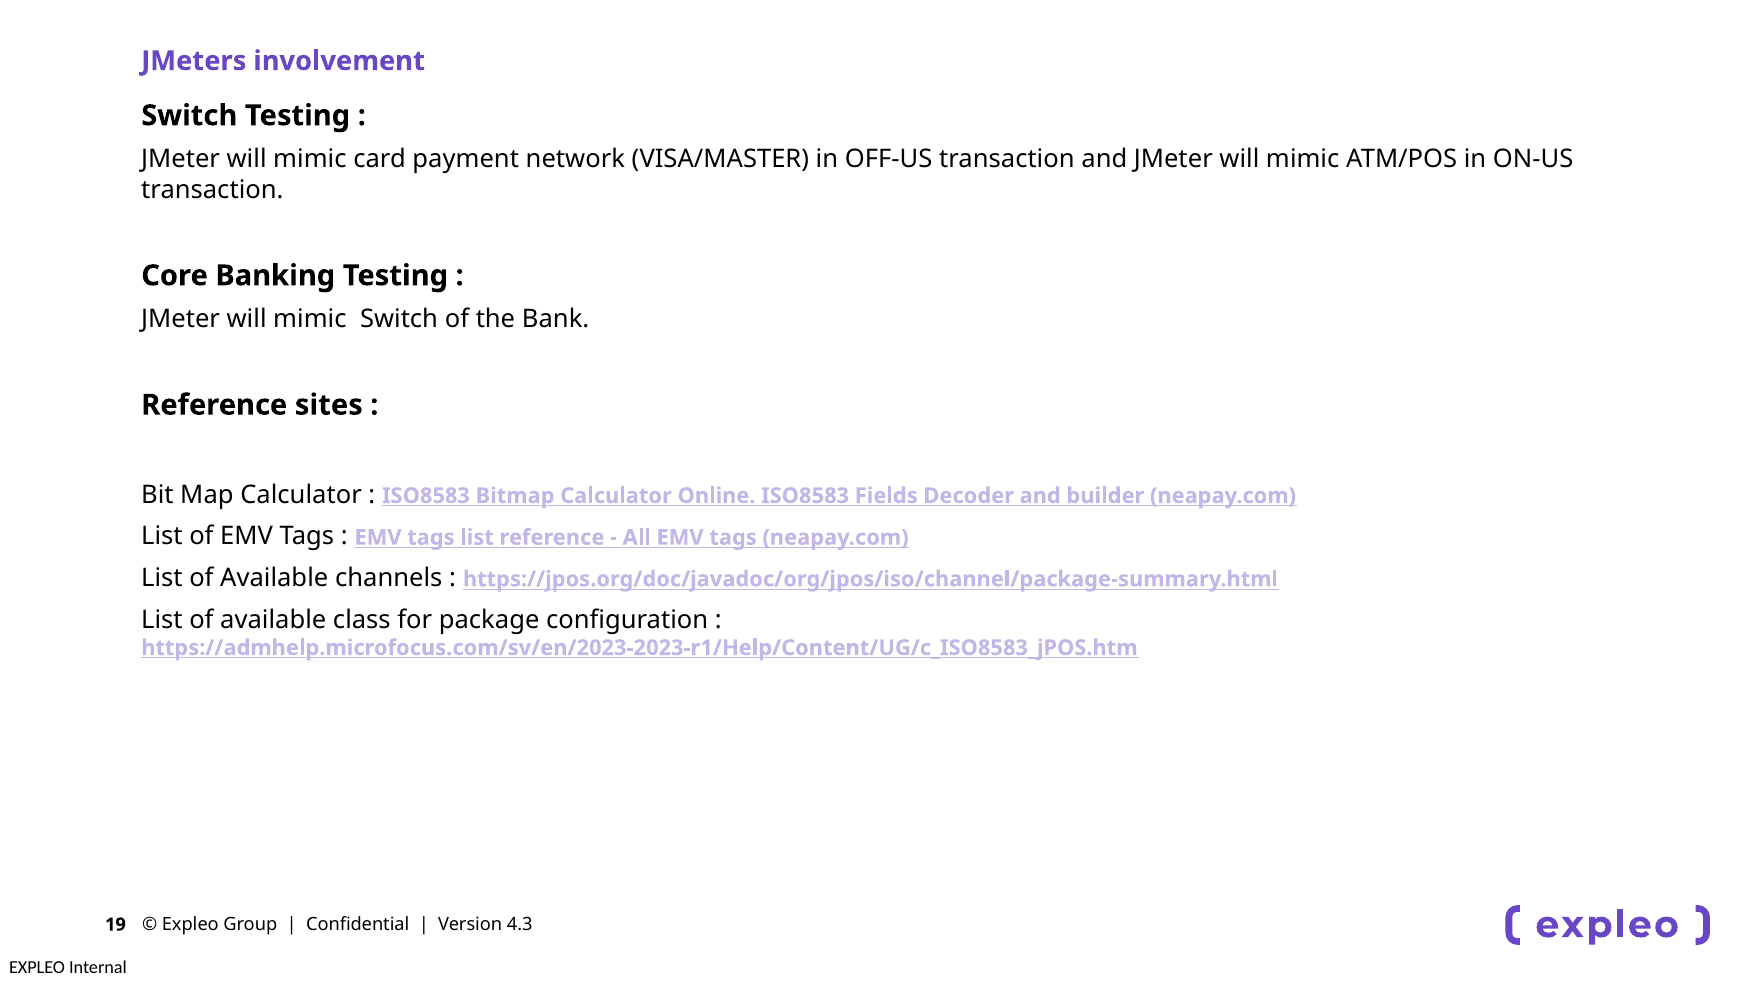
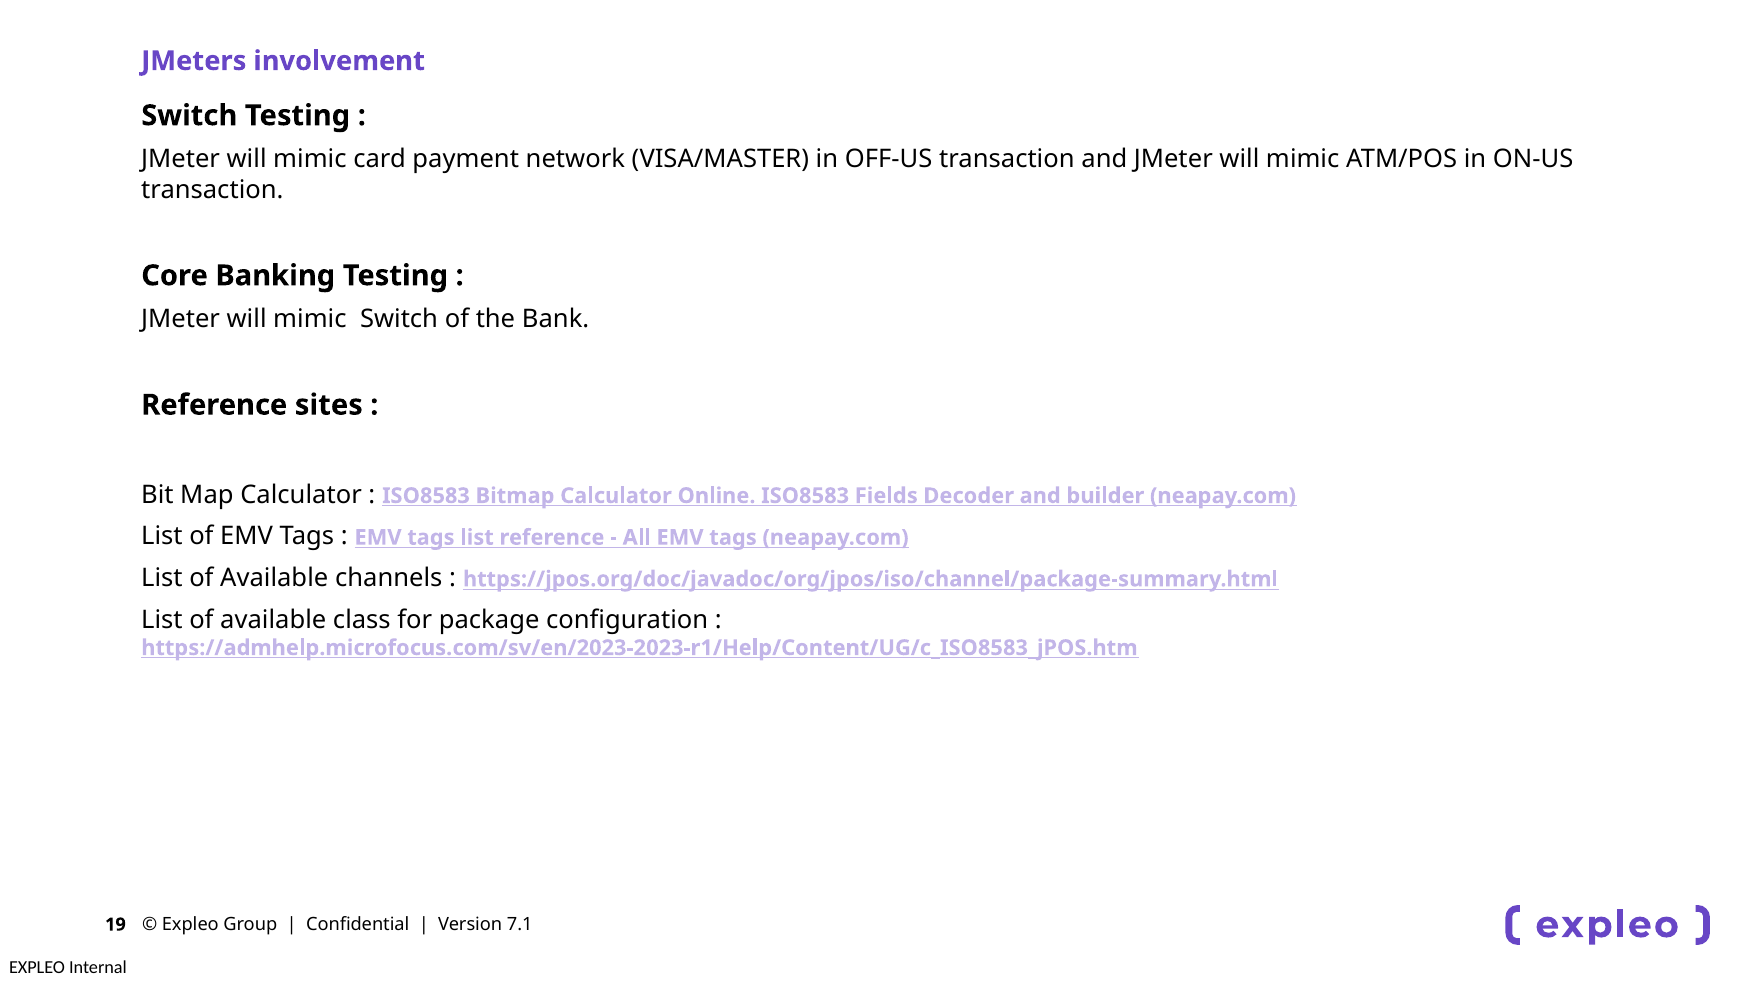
4.3: 4.3 -> 7.1
